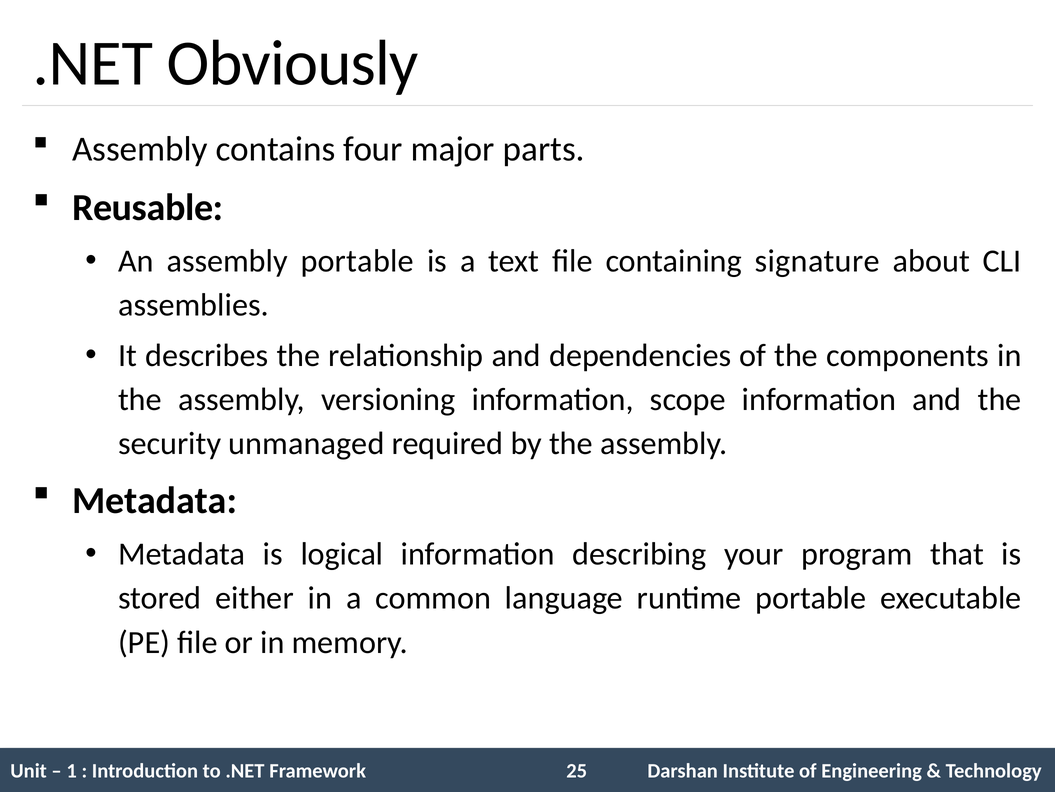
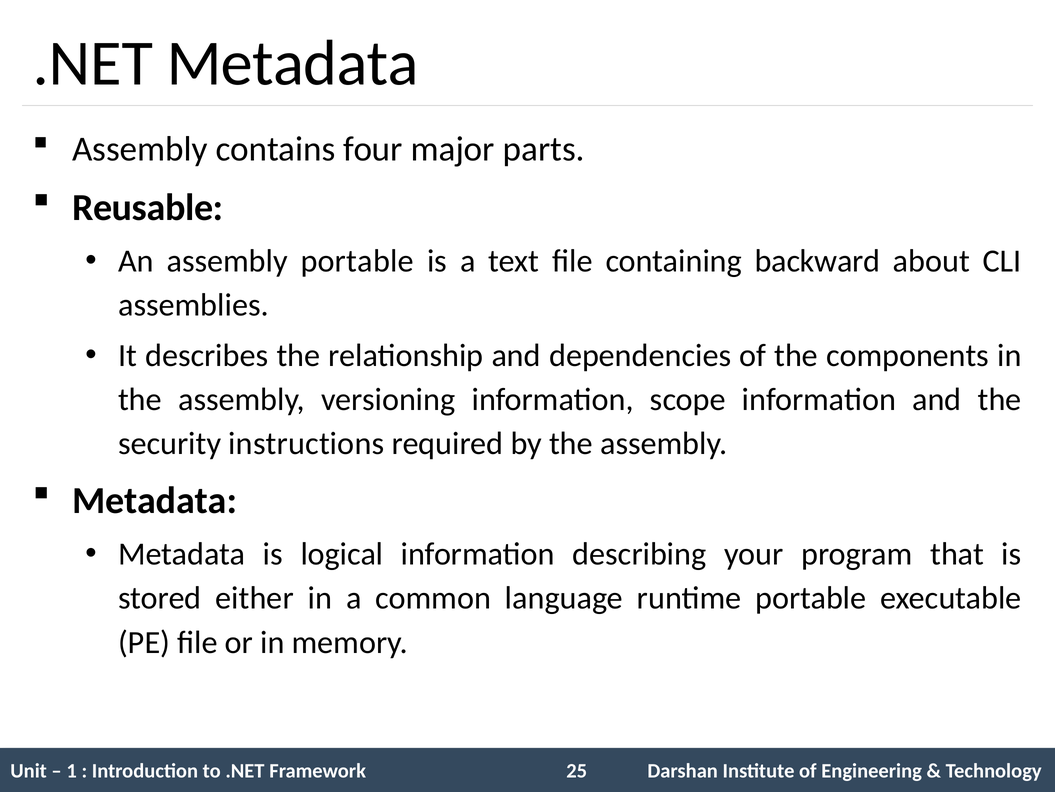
.NET Obviously: Obviously -> Metadata
signature: signature -> backward
unmanaged: unmanaged -> instructions
